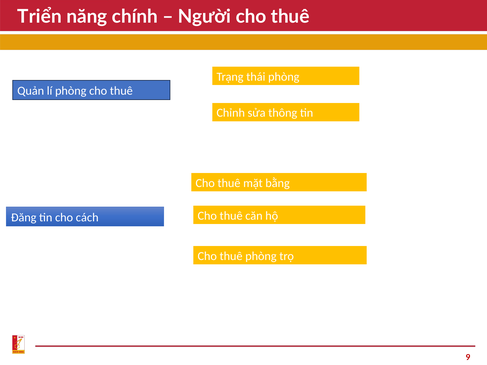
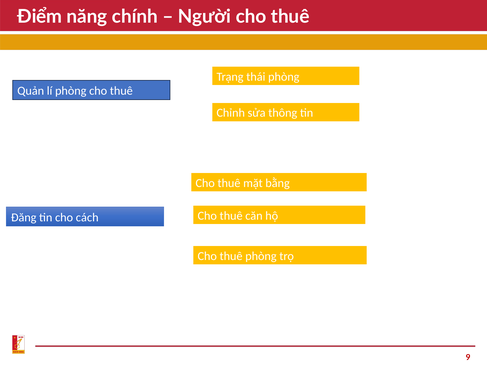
Triển: Triển -> Điểm
